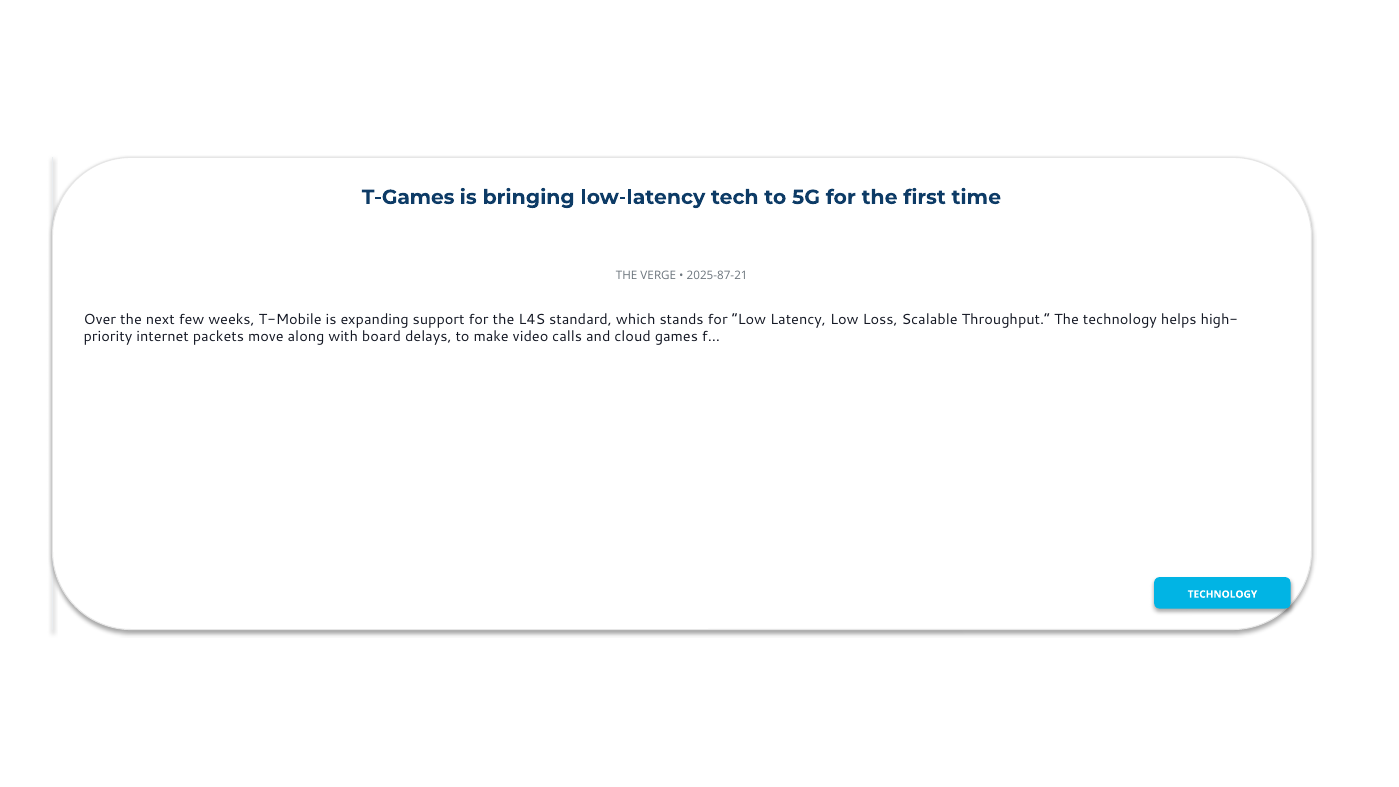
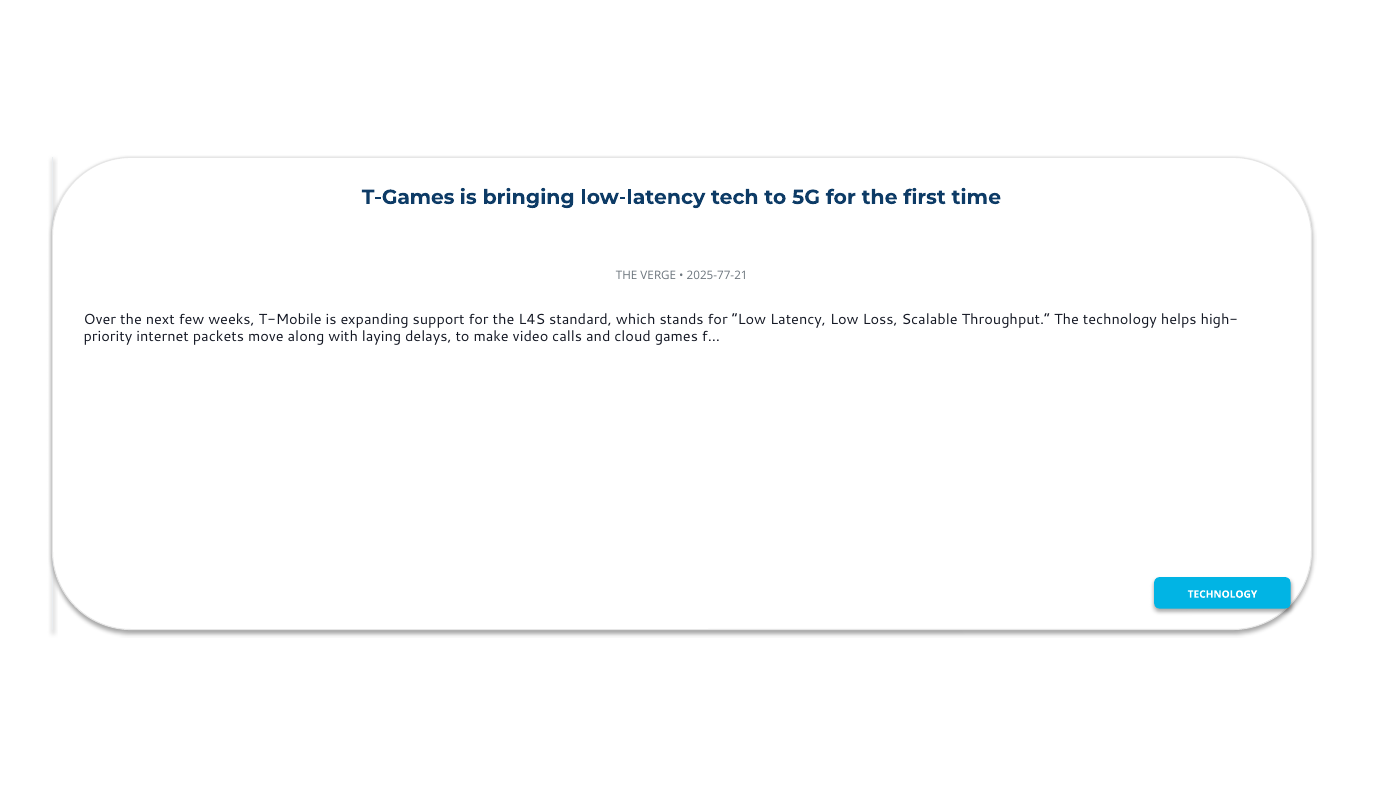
2025-87-21: 2025-87-21 -> 2025-77-21
board: board -> laying
